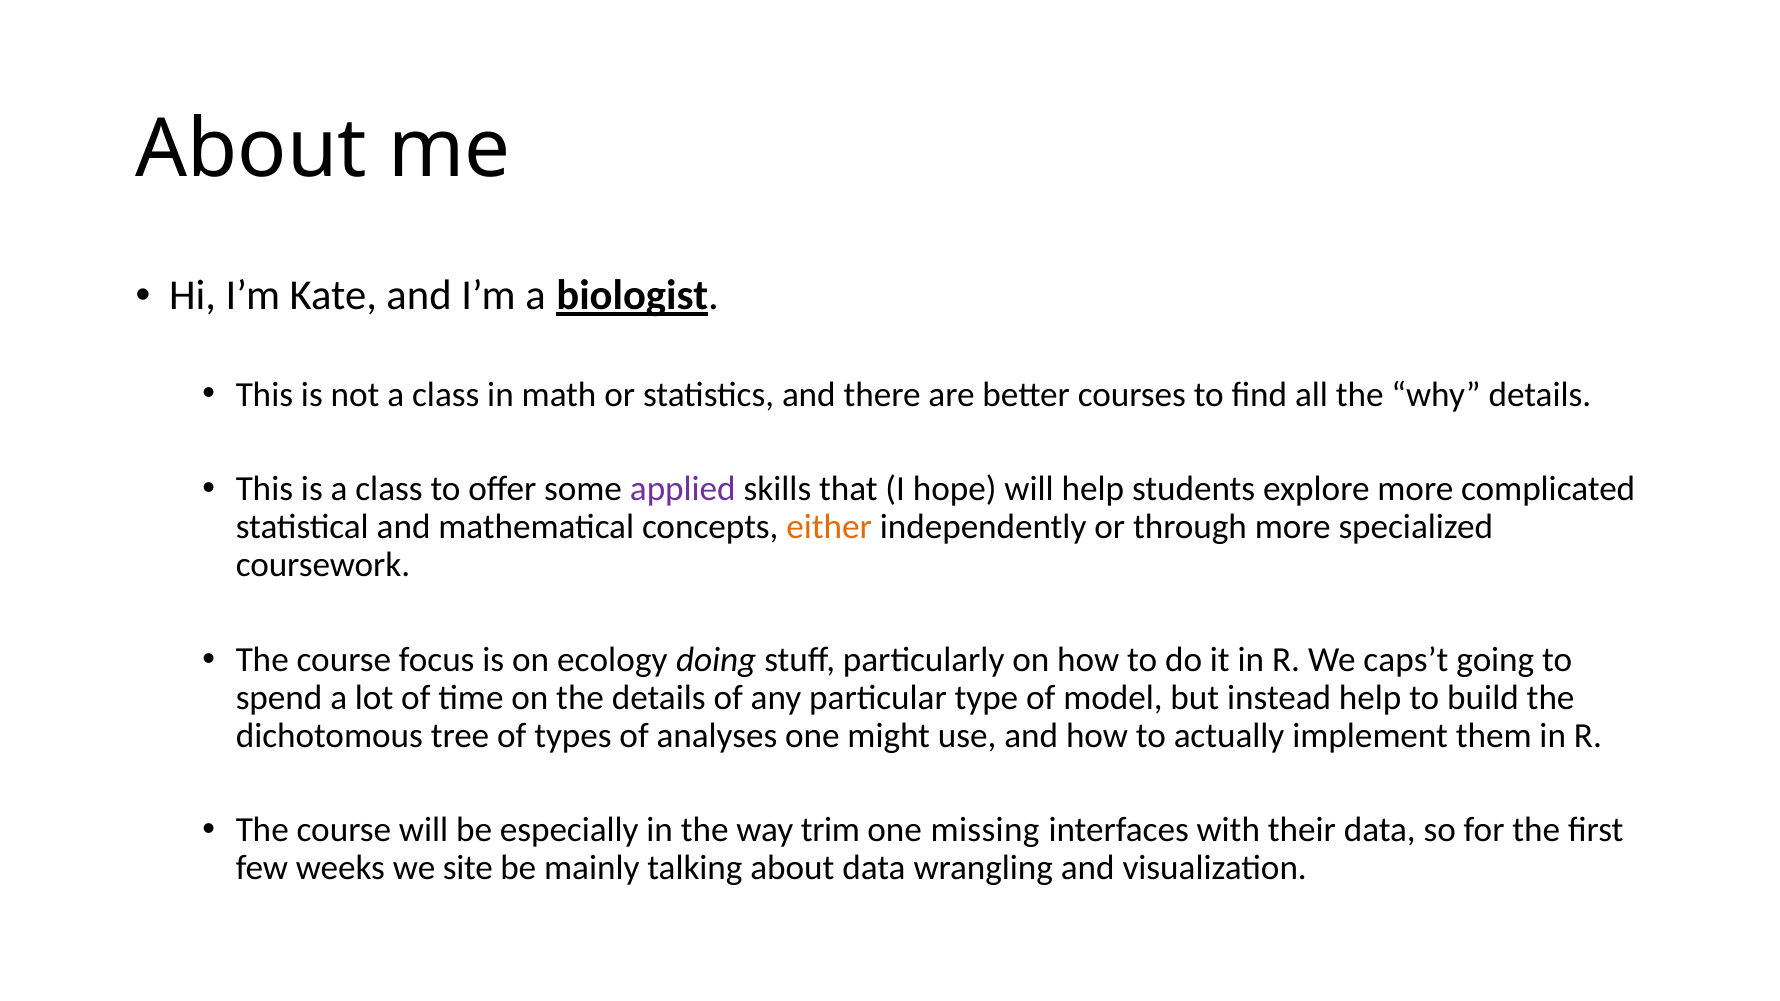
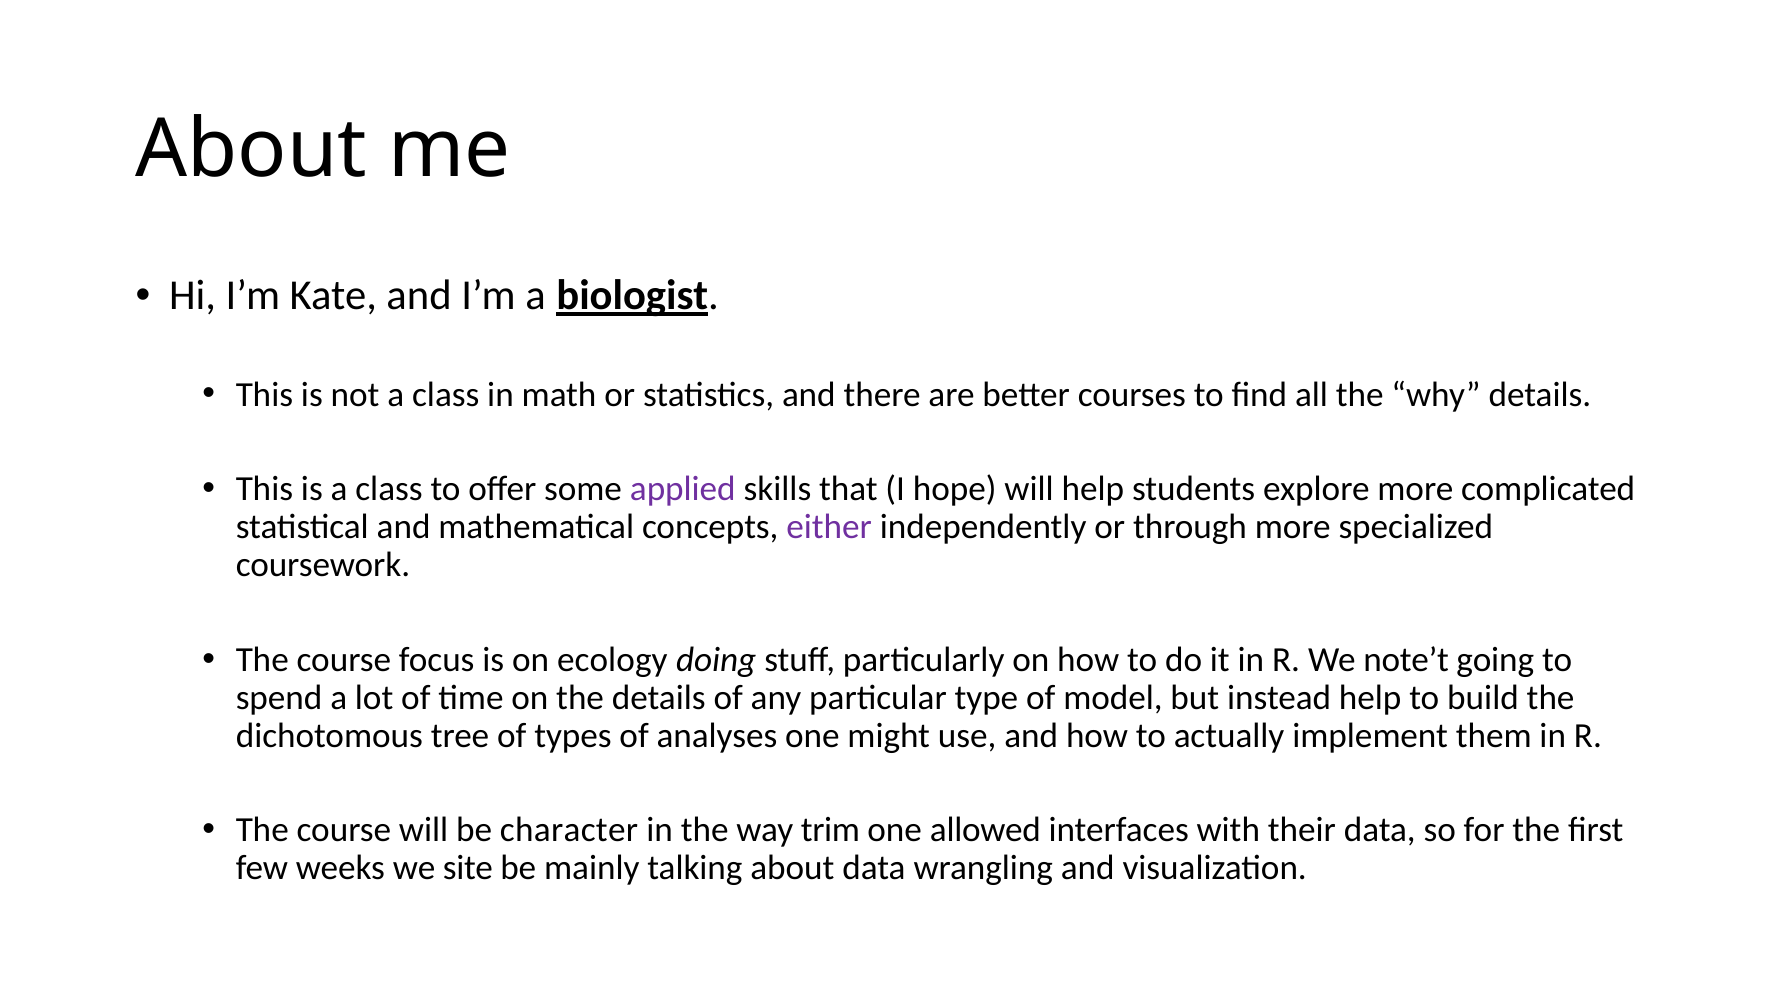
either colour: orange -> purple
caps’t: caps’t -> note’t
especially: especially -> character
missing: missing -> allowed
